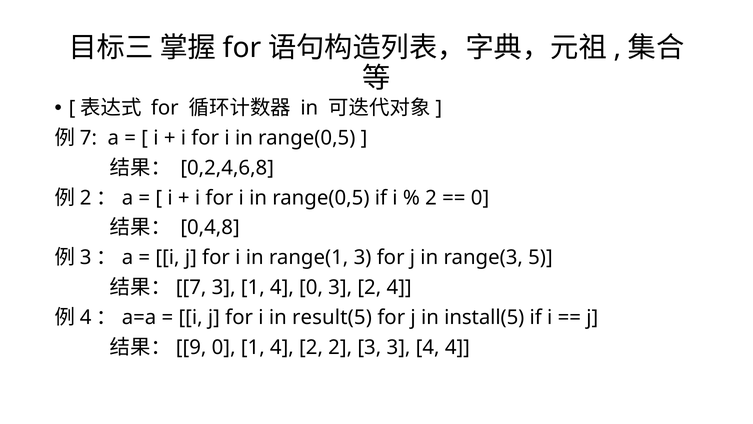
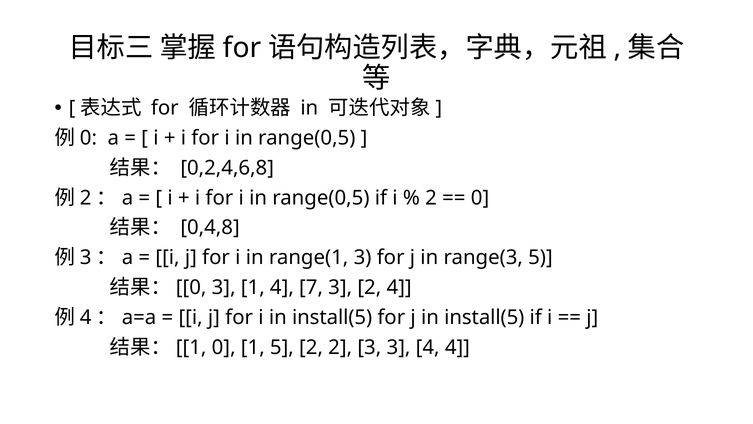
7 at (88, 138): 7 -> 0
7 at (191, 287): 7 -> 0
4 0: 0 -> 7
i in result(5: result(5 -> install(5
9 at (191, 347): 9 -> 1
0 1 4: 4 -> 5
